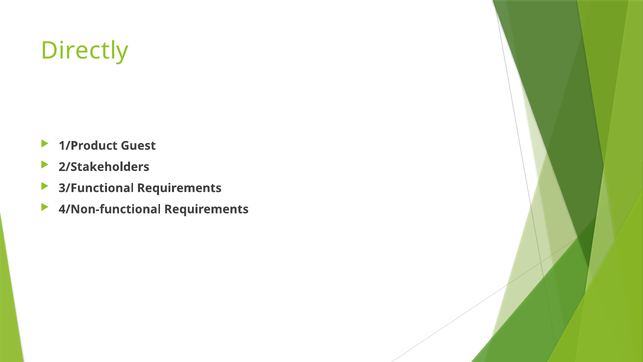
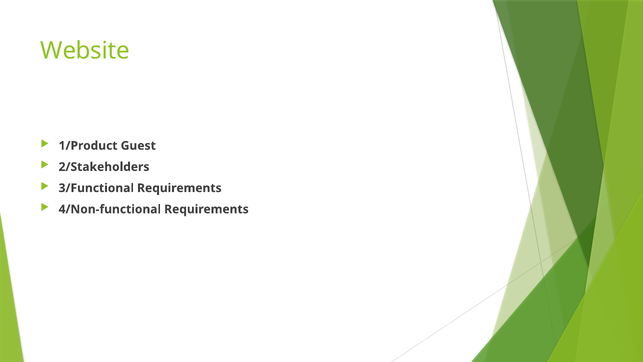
Directly: Directly -> Website
